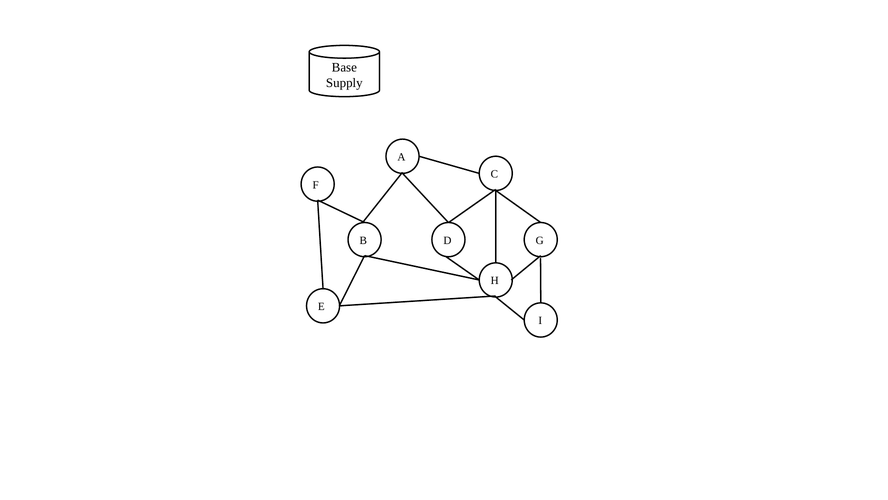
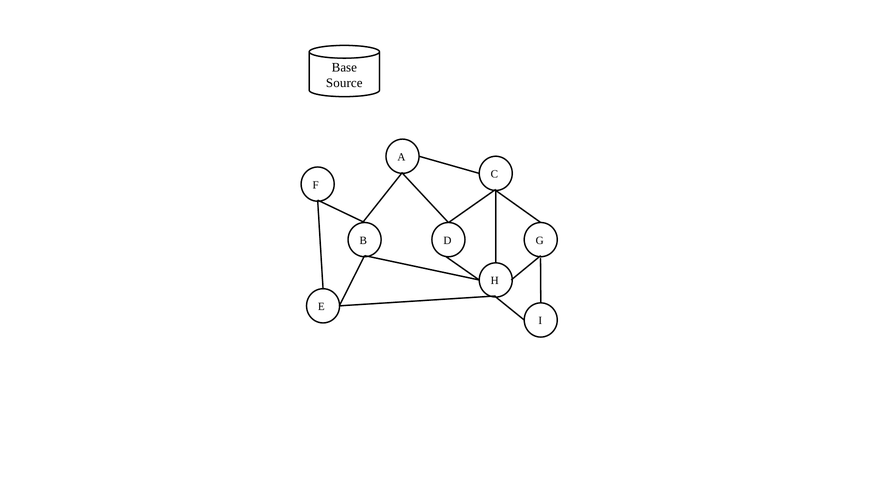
Supply: Supply -> Source
